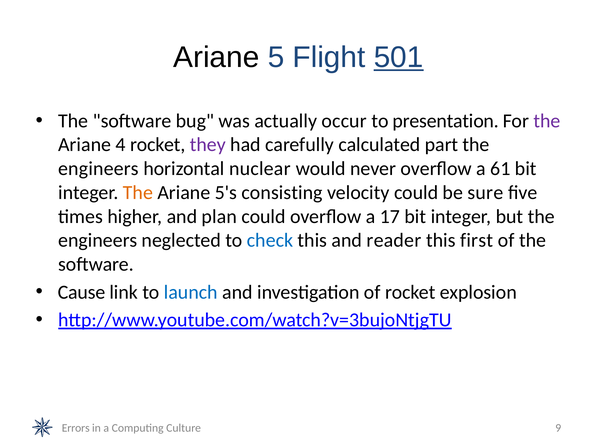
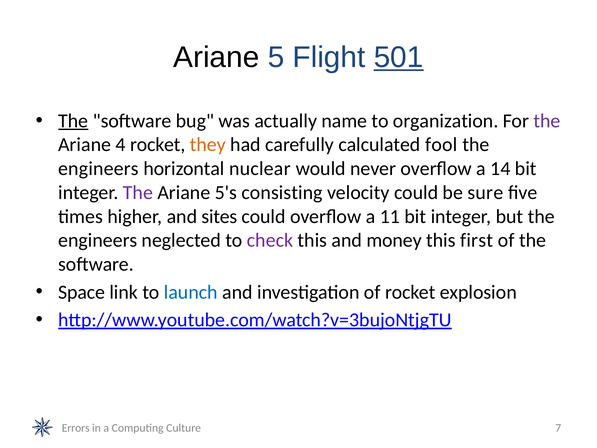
The at (73, 121) underline: none -> present
occur: occur -> name
presentation: presentation -> organization
they colour: purple -> orange
part: part -> fool
61: 61 -> 14
The at (138, 192) colour: orange -> purple
plan: plan -> sites
17: 17 -> 11
check colour: blue -> purple
reader: reader -> money
Cause: Cause -> Space
9: 9 -> 7
